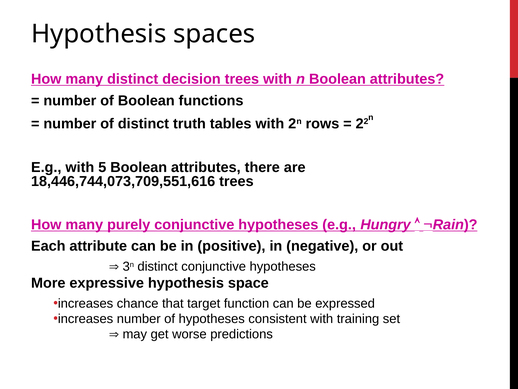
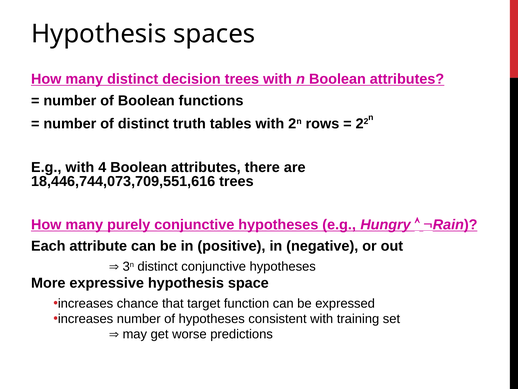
5: 5 -> 4
